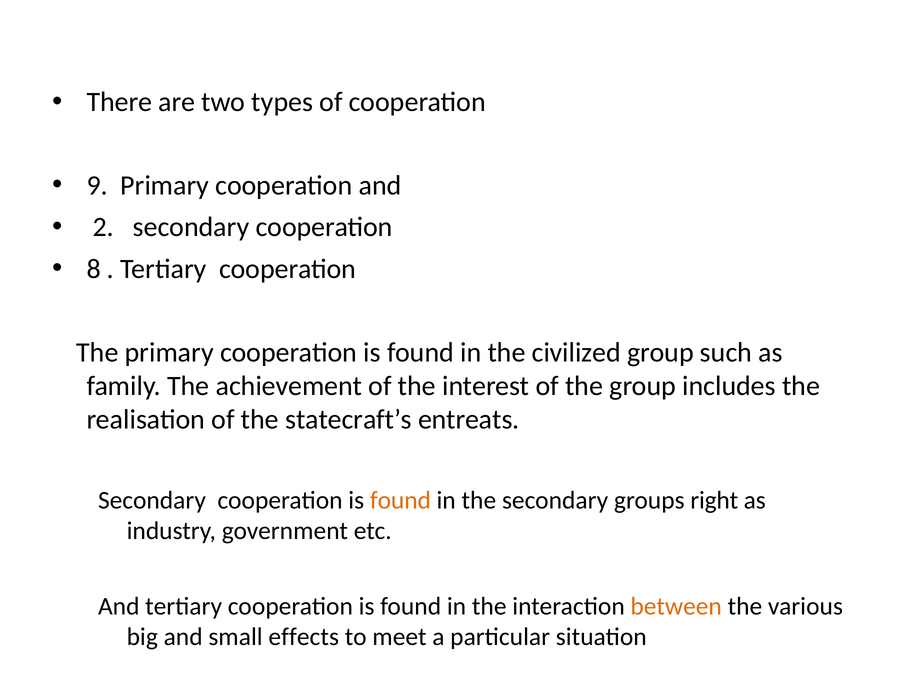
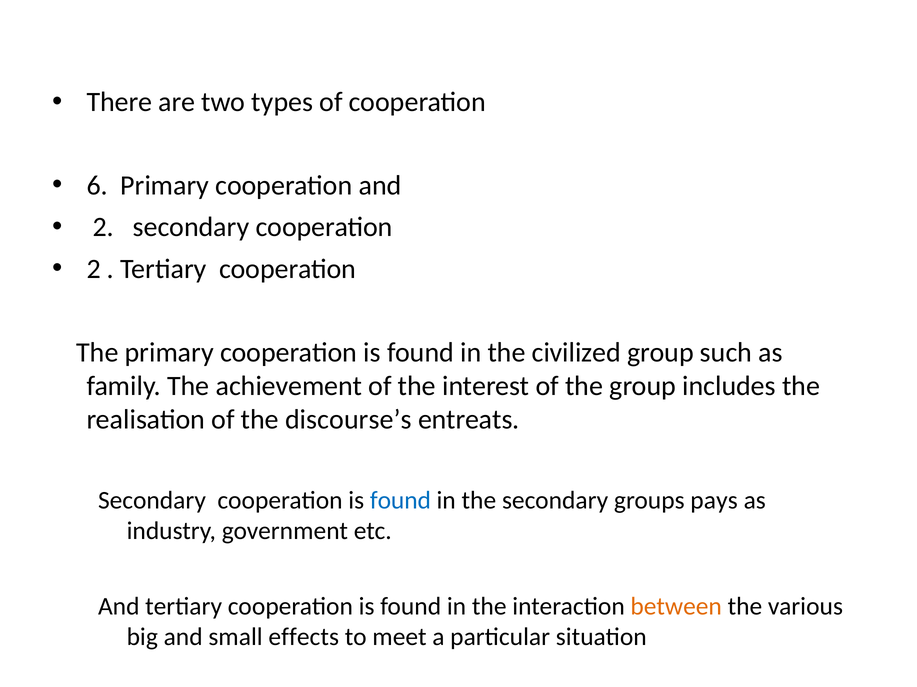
9: 9 -> 6
8 at (94, 269): 8 -> 2
statecraft’s: statecraft’s -> discourse’s
found at (400, 501) colour: orange -> blue
right: right -> pays
